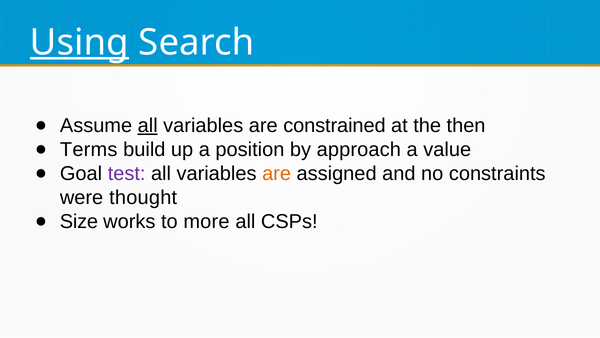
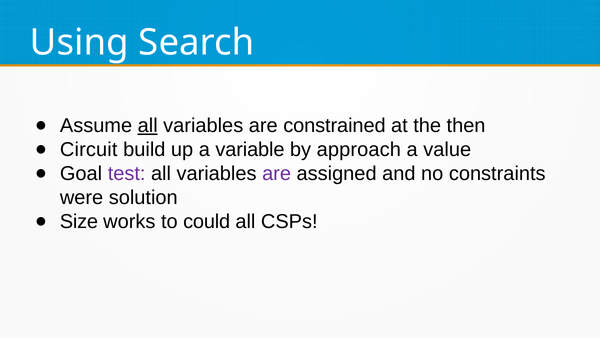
Using underline: present -> none
Terms: Terms -> Circuit
position: position -> variable
are at (277, 173) colour: orange -> purple
thought: thought -> solution
more: more -> could
